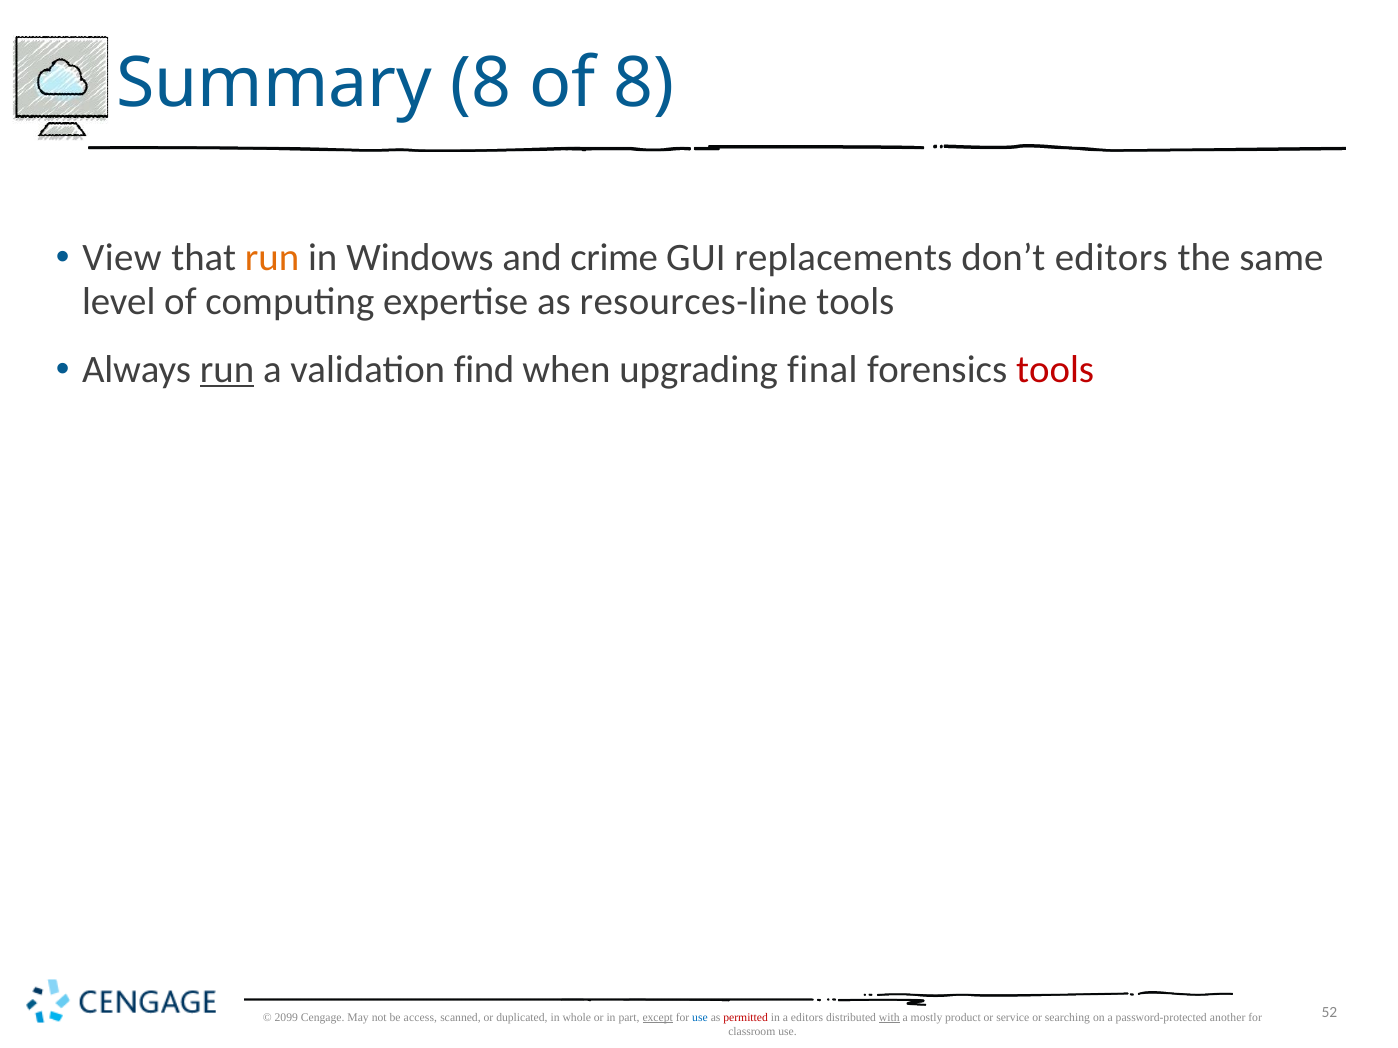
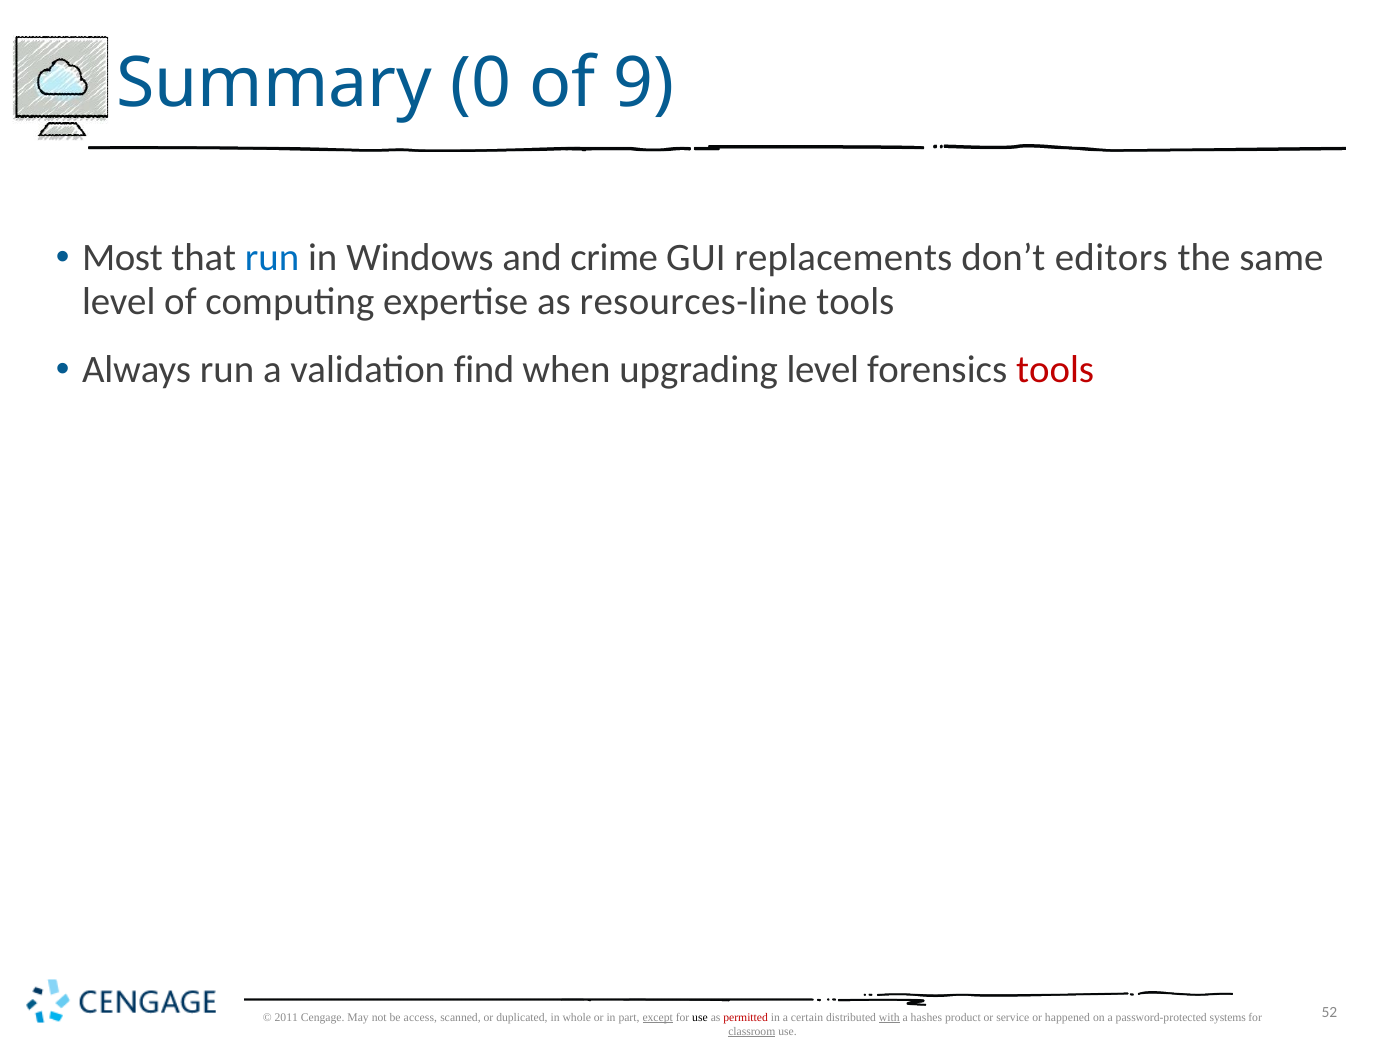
Summary 8: 8 -> 0
of 8: 8 -> 9
View: View -> Most
run at (272, 258) colour: orange -> blue
run at (227, 370) underline: present -> none
upgrading final: final -> level
2099: 2099 -> 2011
use at (700, 1018) colour: blue -> black
a editors: editors -> certain
mostly: mostly -> hashes
searching: searching -> happened
another: another -> systems
classroom underline: none -> present
